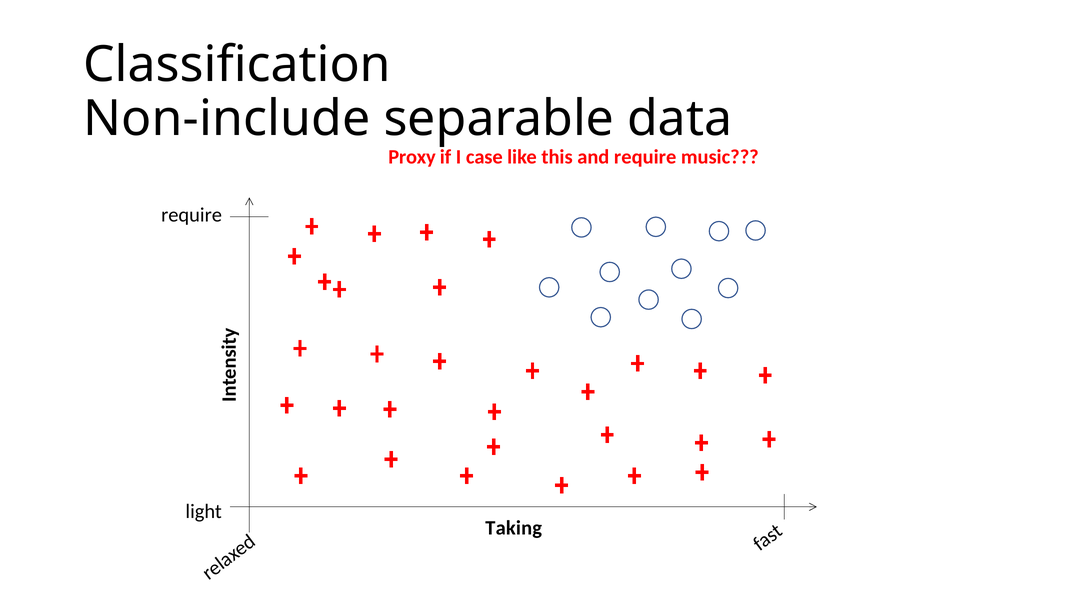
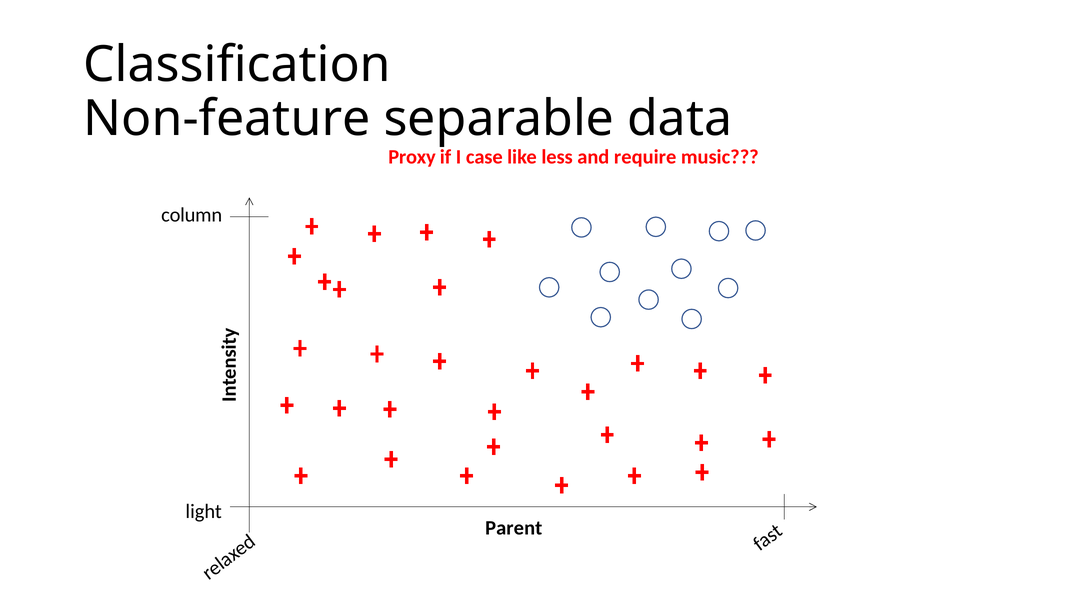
Non-include: Non-include -> Non-feature
this: this -> less
require at (192, 215): require -> column
Taking: Taking -> Parent
